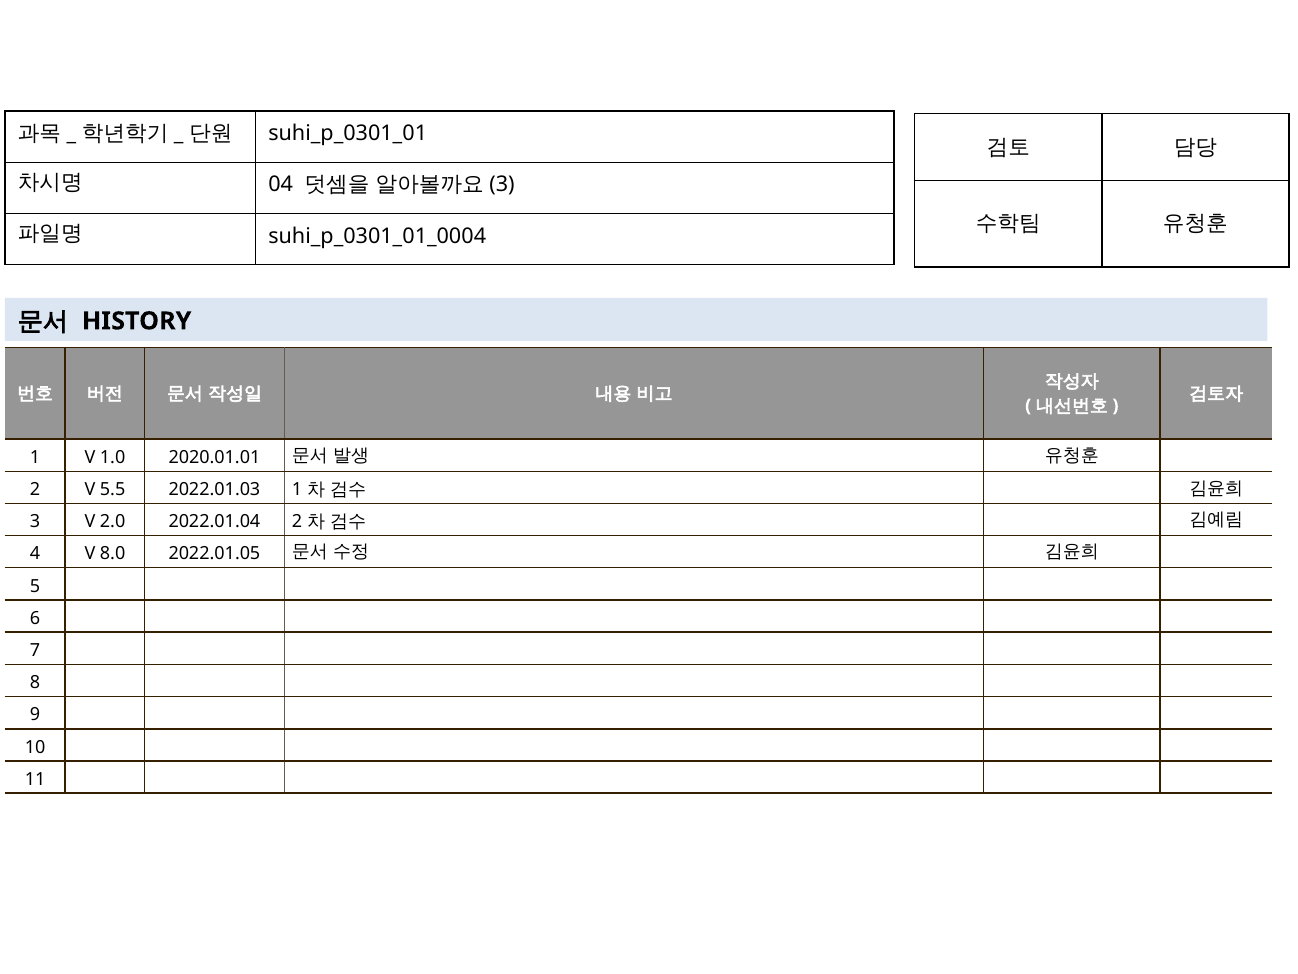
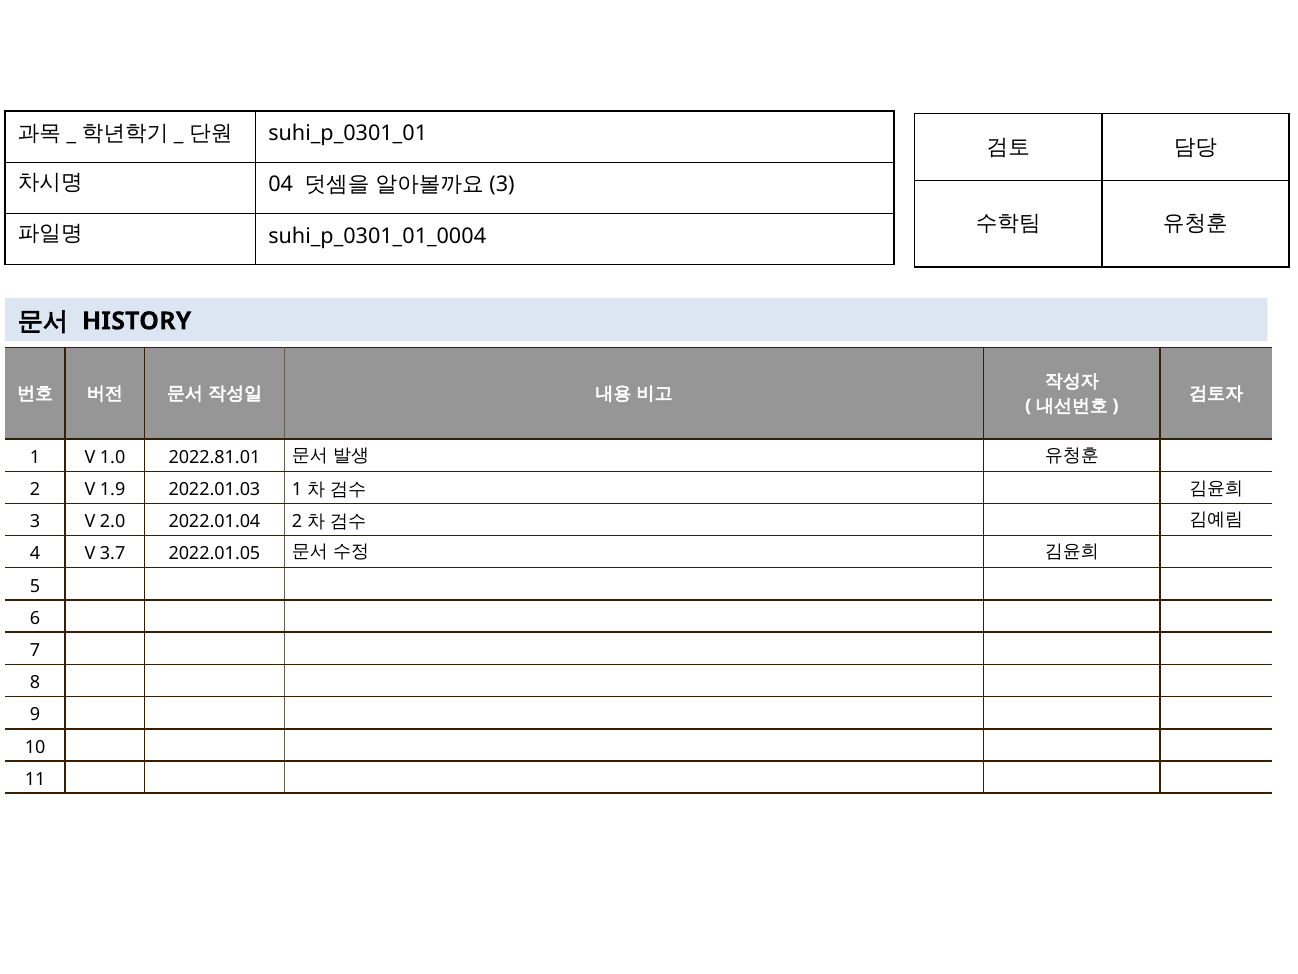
2020.01.01: 2020.01.01 -> 2022.81.01
5.5: 5.5 -> 1.9
8.0: 8.0 -> 3.7
